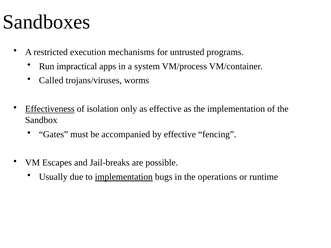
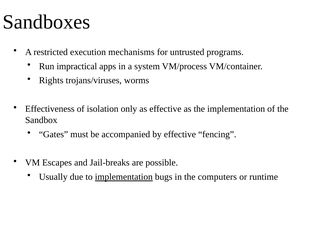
Called: Called -> Rights
Effectiveness underline: present -> none
operations: operations -> computers
